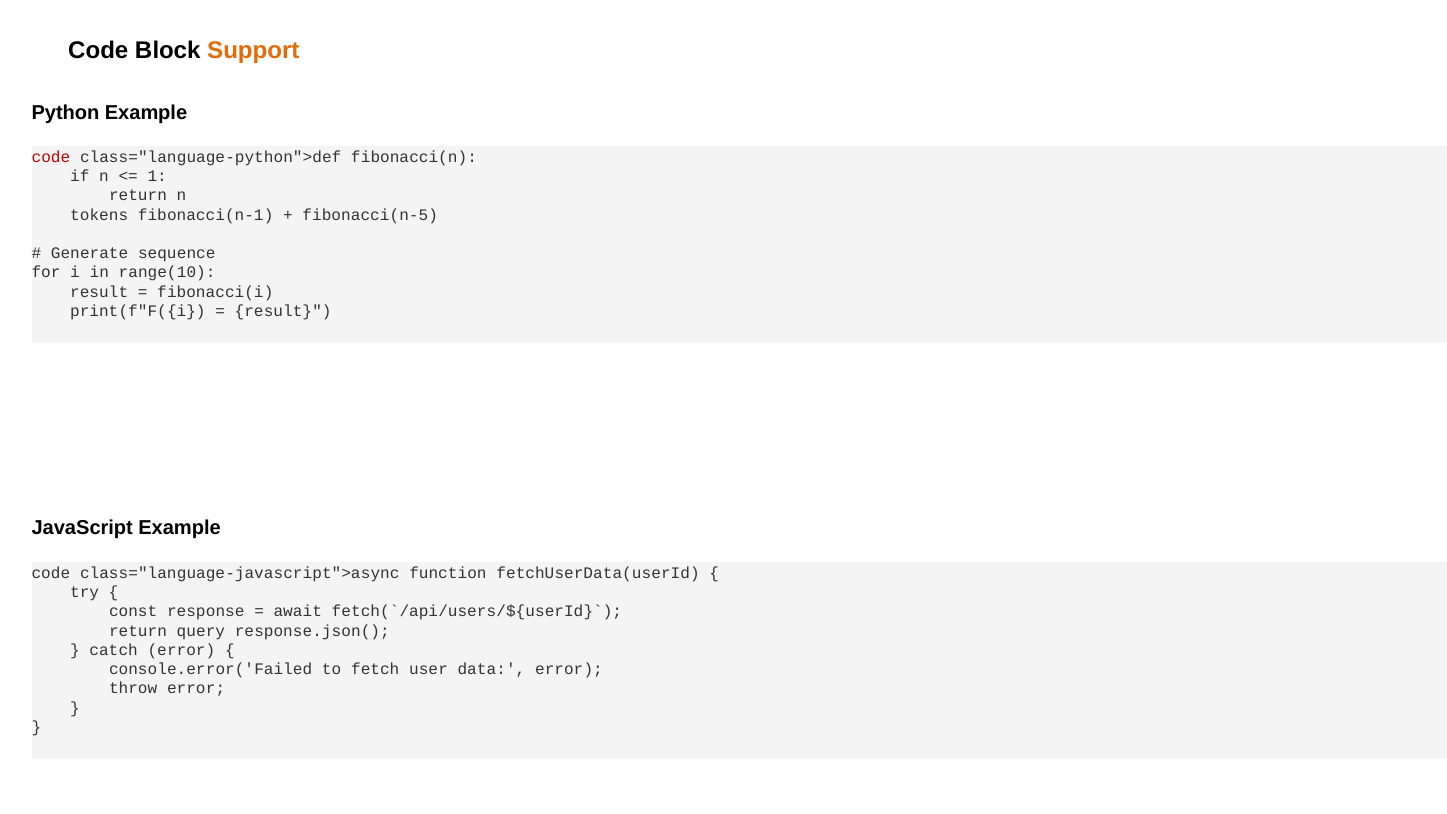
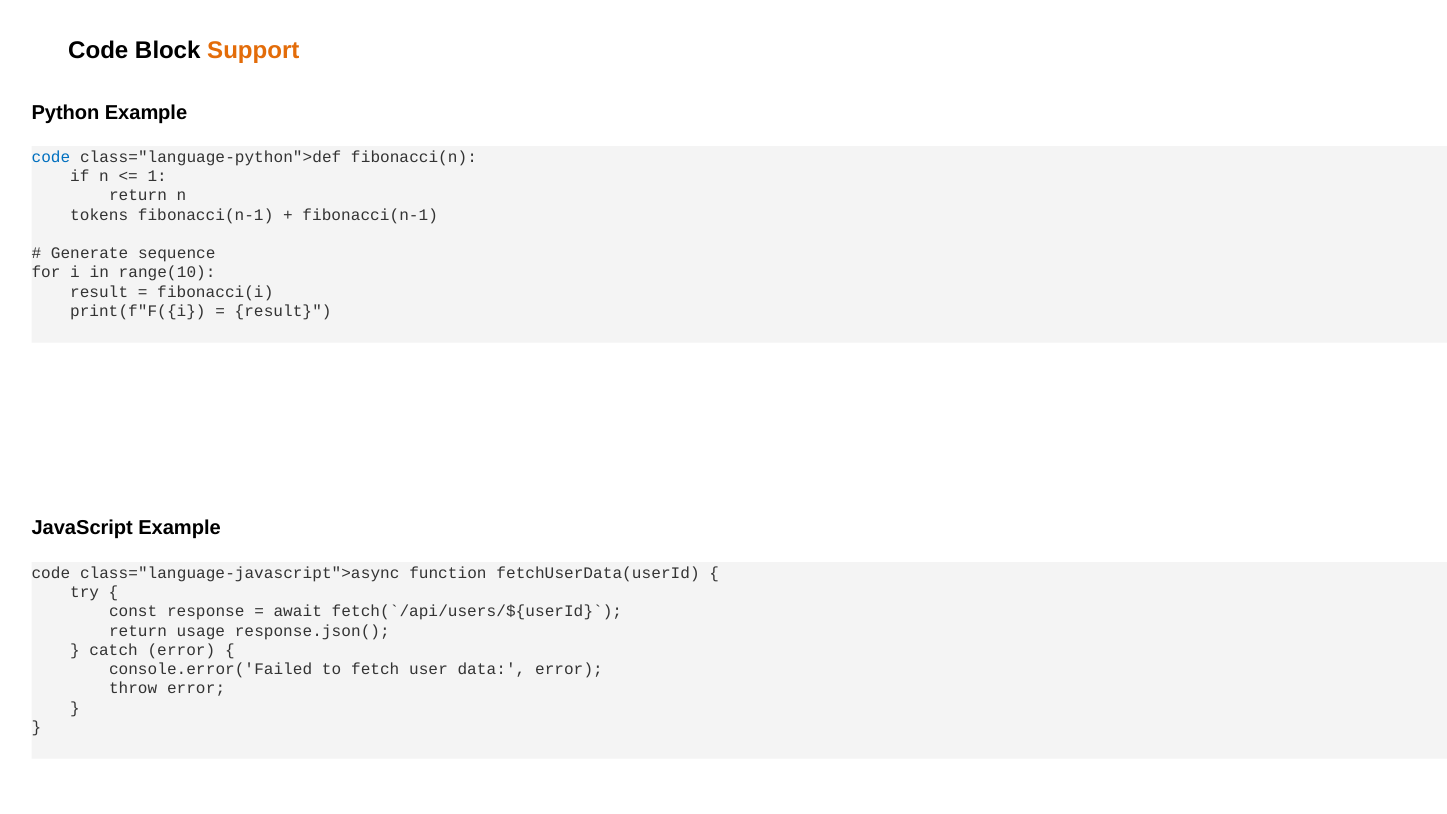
code at (51, 157) colour: red -> blue
fibonacci(n-5 at (370, 215): fibonacci(n-5 -> fibonacci(n-1
query: query -> usage
